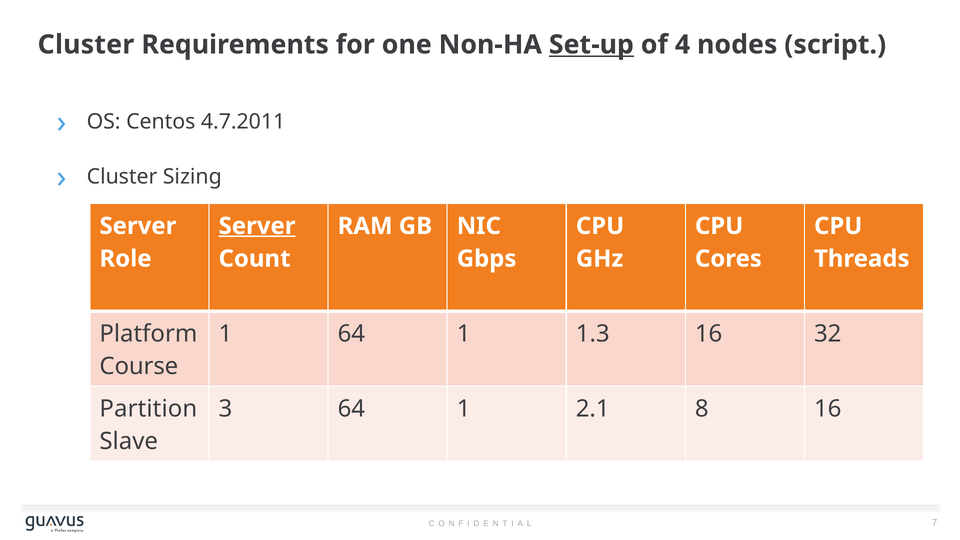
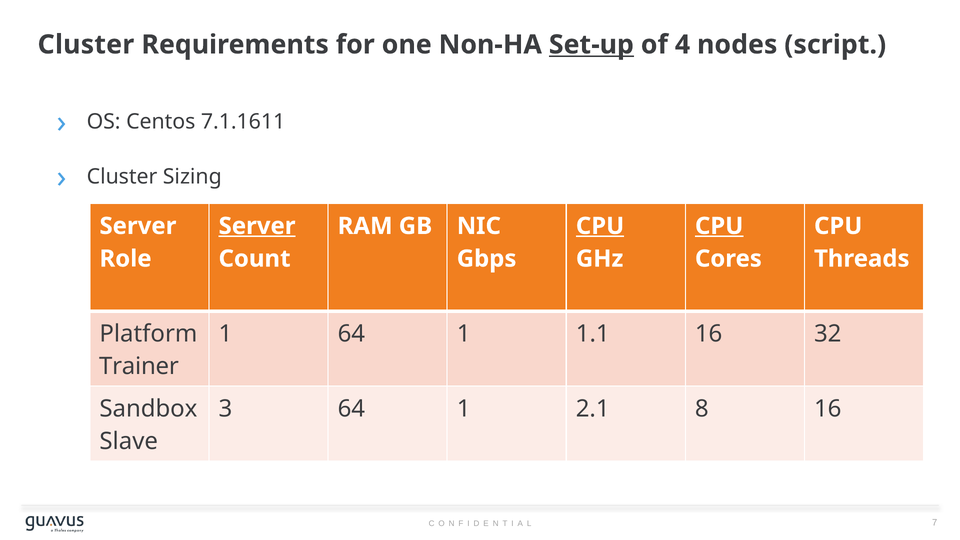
4.7.2011: 4.7.2011 -> 7.1.1611
CPU at (600, 226) underline: none -> present
CPU at (719, 226) underline: none -> present
1.3: 1.3 -> 1.1
Course: Course -> Trainer
Partition: Partition -> Sandbox
